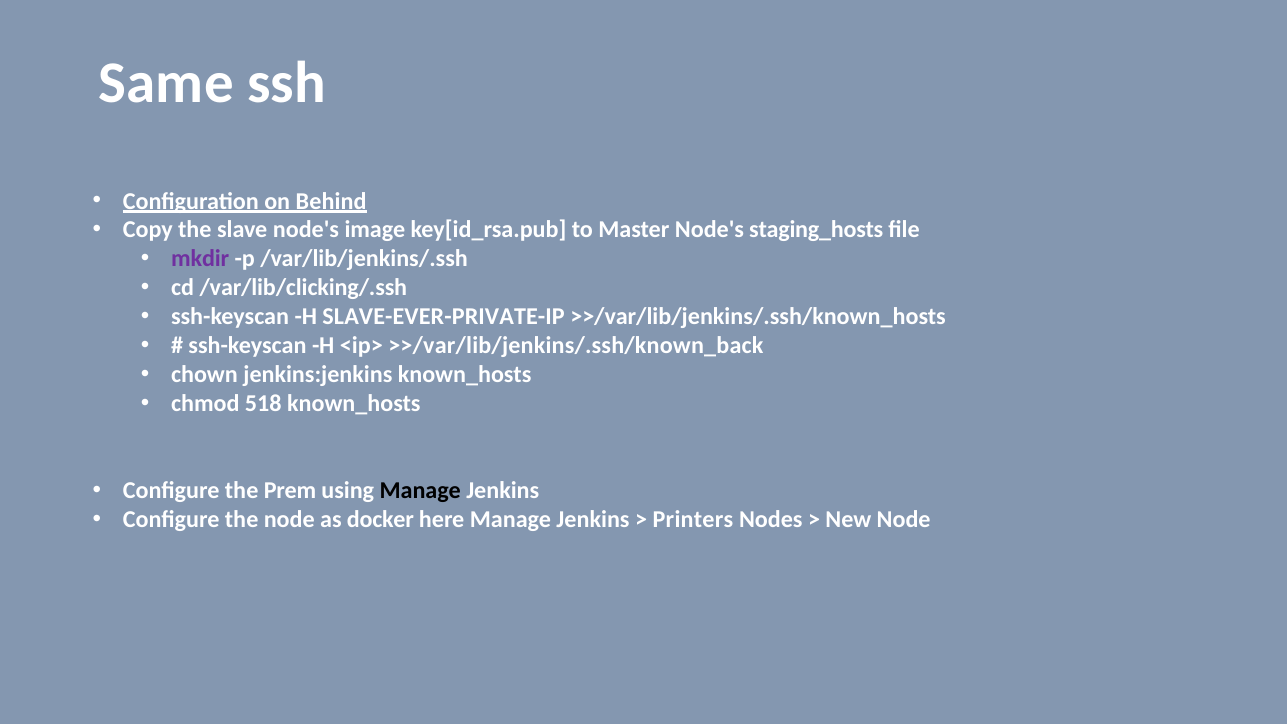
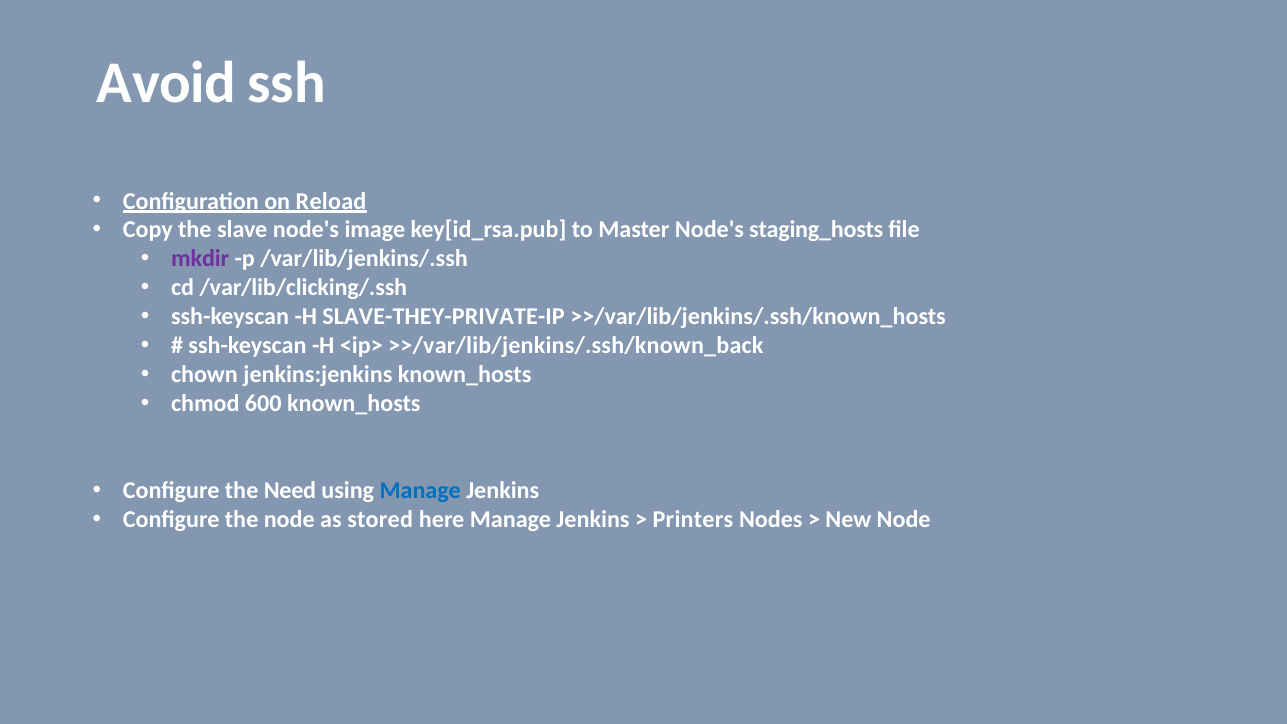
Same: Same -> Avoid
Behind: Behind -> Reload
SLAVE-EVER-PRIVATE-IP: SLAVE-EVER-PRIVATE-IP -> SLAVE-THEY-PRIVATE-IP
518: 518 -> 600
Prem: Prem -> Need
Manage at (420, 491) colour: black -> blue
docker: docker -> stored
